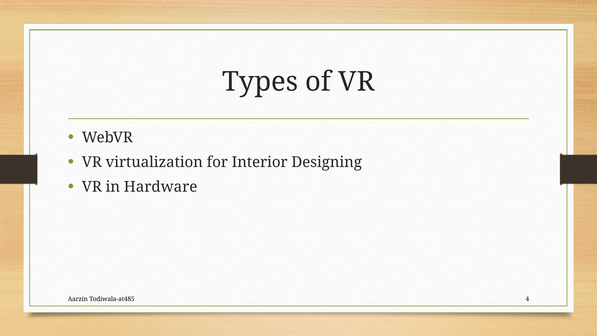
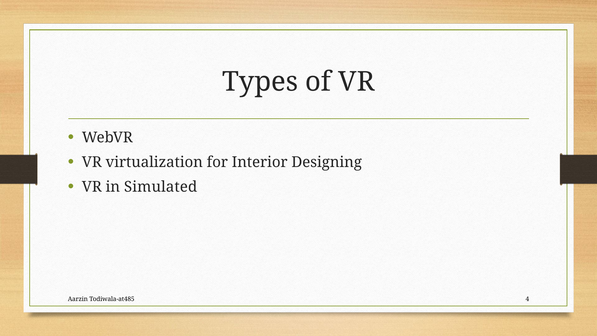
Hardware: Hardware -> Simulated
